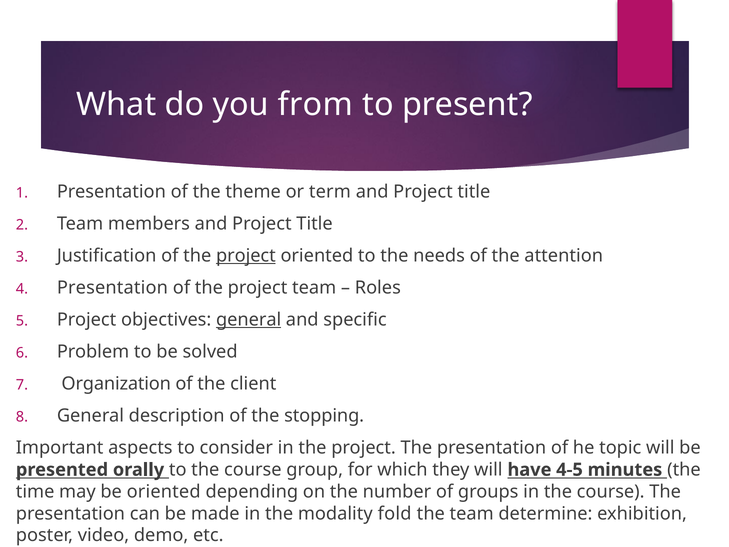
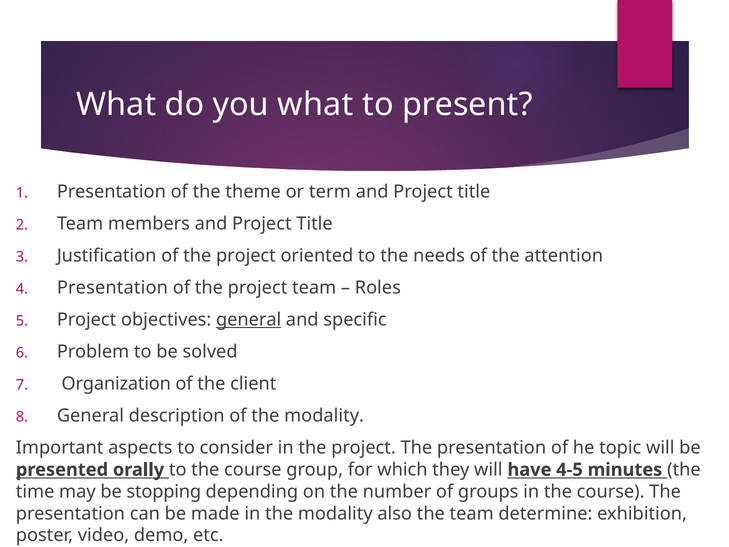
you from: from -> what
project at (246, 256) underline: present -> none
of the stopping: stopping -> modality
be oriented: oriented -> stopping
fold: fold -> also
